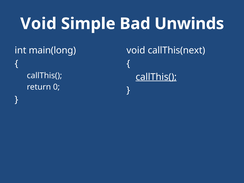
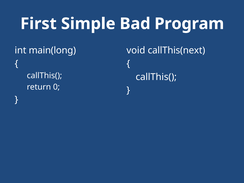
Void at (38, 24): Void -> First
Unwinds: Unwinds -> Program
callThis( at (156, 77) underline: present -> none
